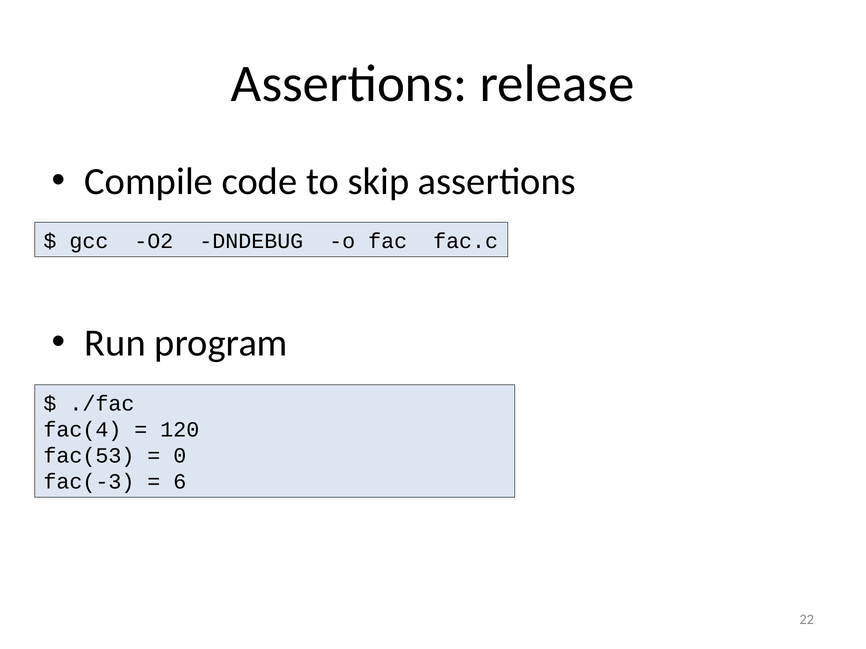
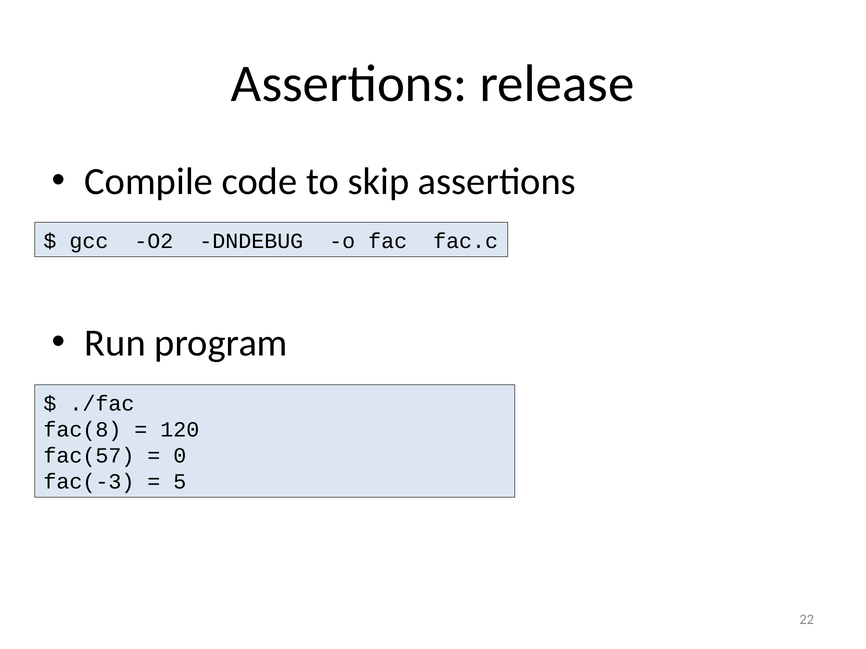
fac(4: fac(4 -> fac(8
fac(53: fac(53 -> fac(57
6: 6 -> 5
